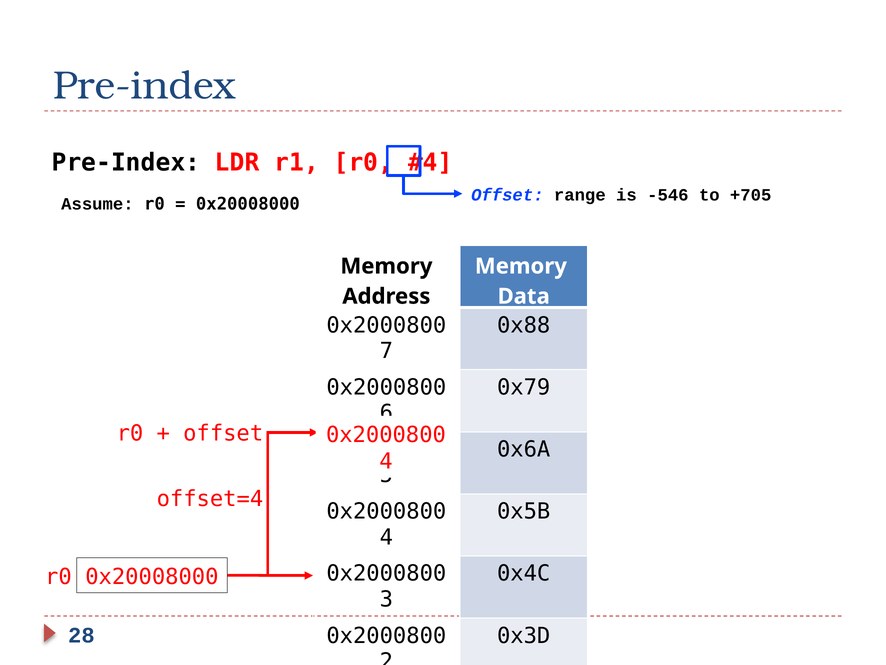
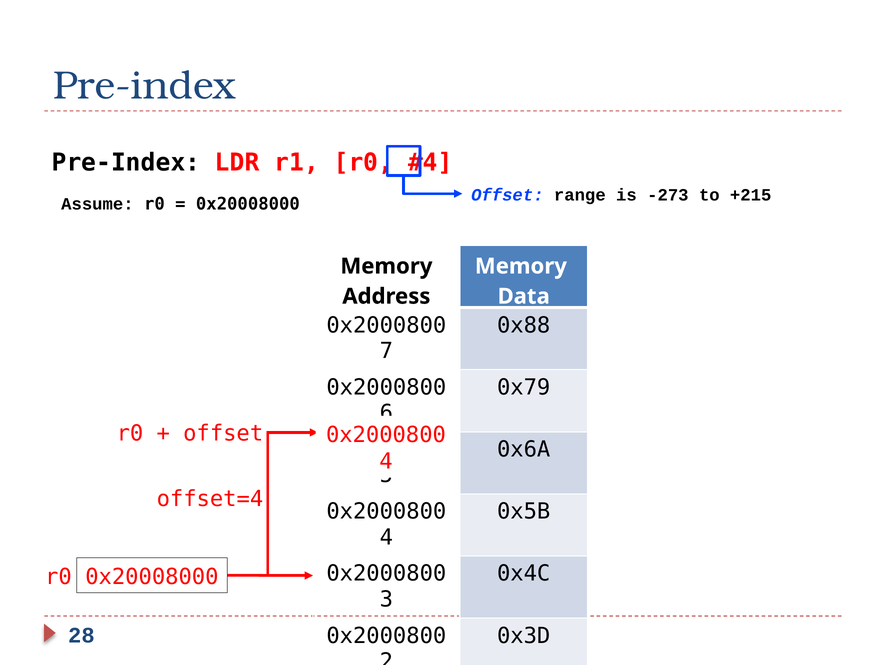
-546: -546 -> -273
+705: +705 -> +215
